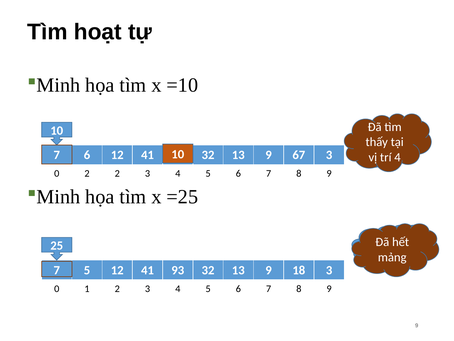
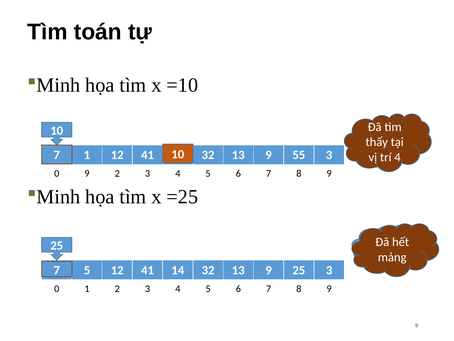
hoạt: hoạt -> toán
7 6: 6 -> 1
67: 67 -> 55
0 2: 2 -> 9
93: 93 -> 14
9 18: 18 -> 25
